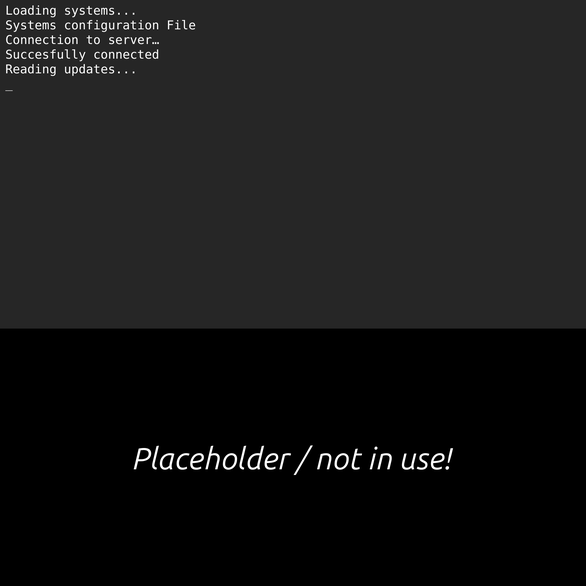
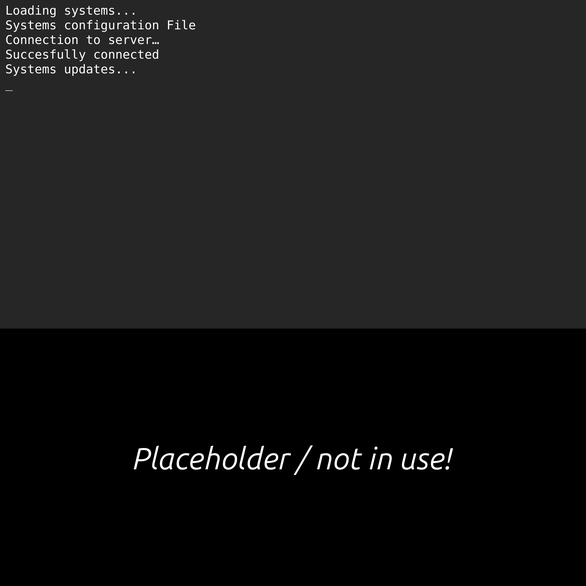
Reading at (31, 69): Reading -> Systems
